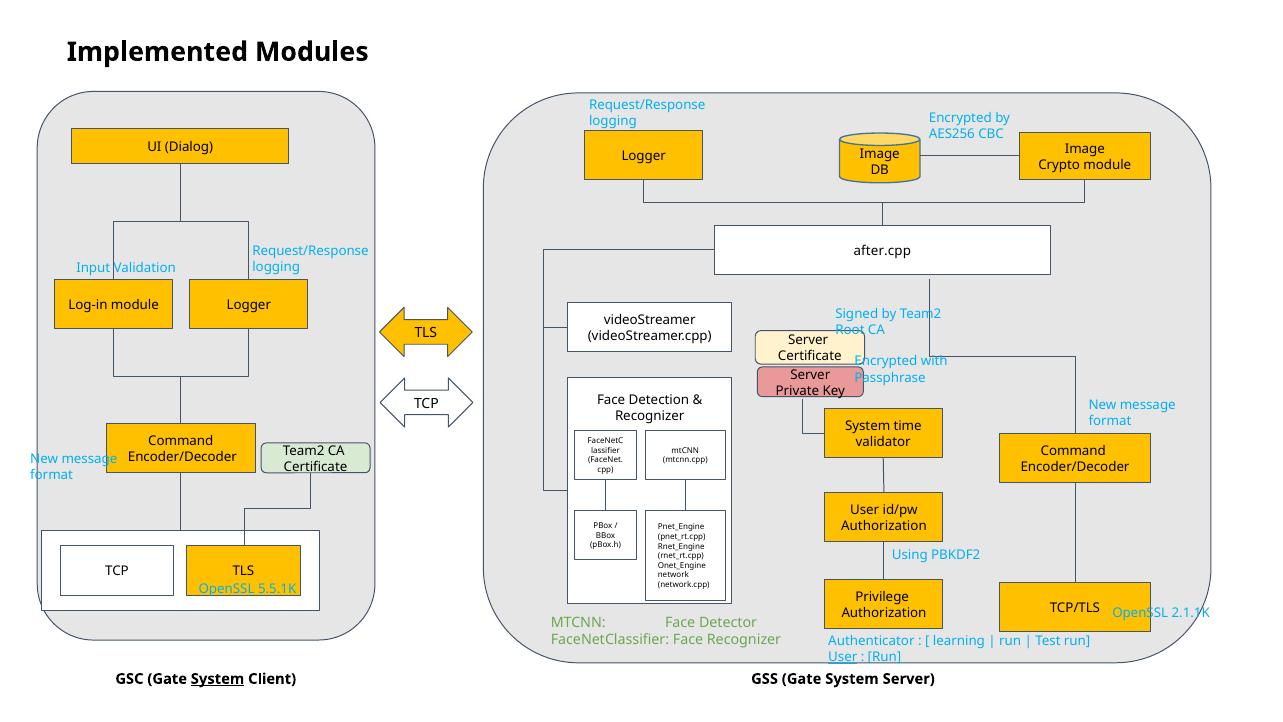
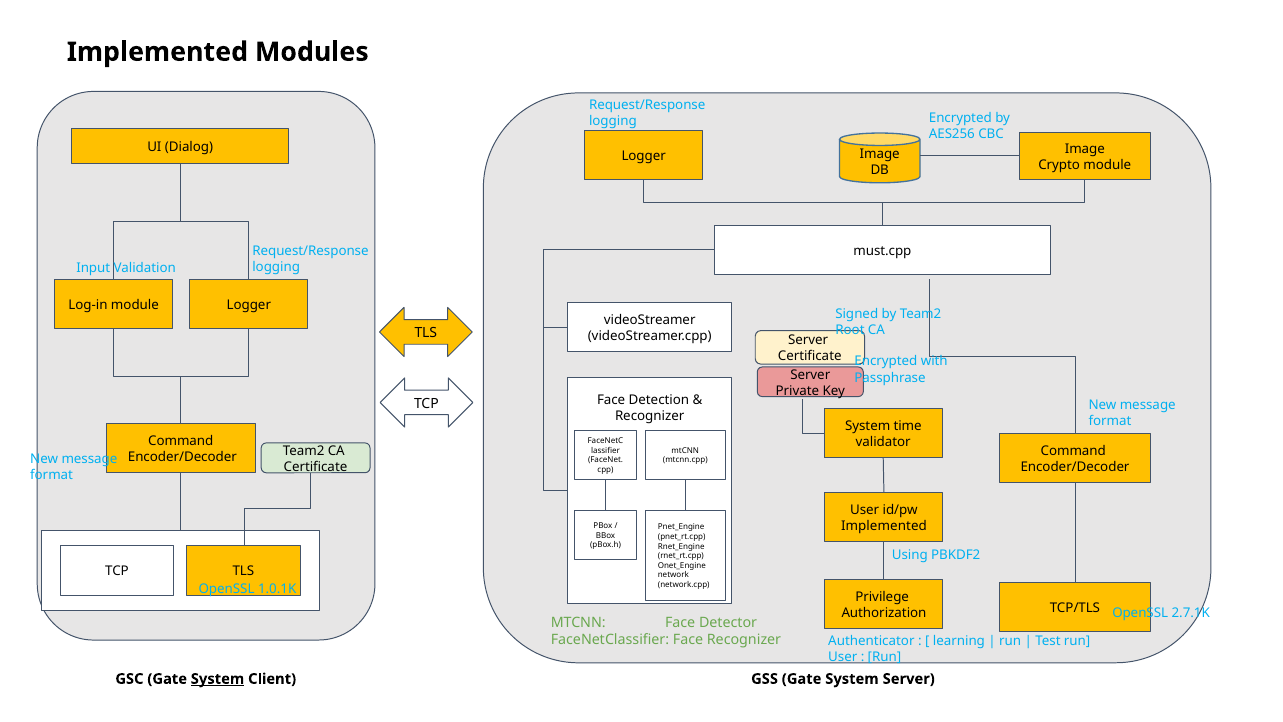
after.cpp: after.cpp -> must.cpp
Authorization at (884, 526): Authorization -> Implemented
5.5.1K: 5.5.1K -> 1.0.1K
2.1.1K: 2.1.1K -> 2.7.1K
User at (843, 657) underline: present -> none
